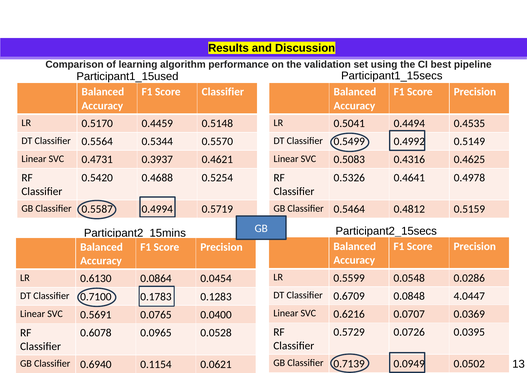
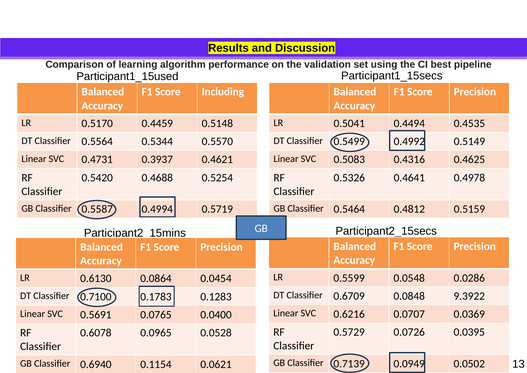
Score Classifier: Classifier -> Including
4.0447: 4.0447 -> 9.3922
